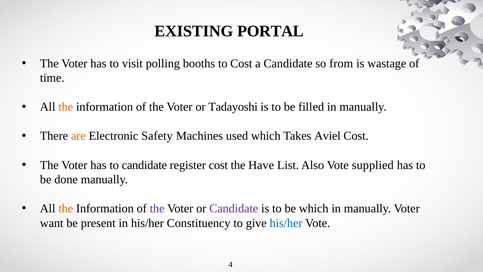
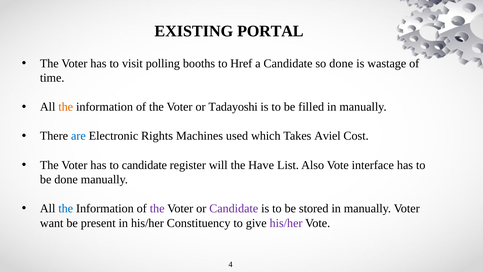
to Cost: Cost -> Href
so from: from -> done
are colour: orange -> blue
Safety: Safety -> Rights
register cost: cost -> will
supplied: supplied -> interface
the at (66, 208) colour: orange -> blue
be which: which -> stored
his/her at (286, 223) colour: blue -> purple
